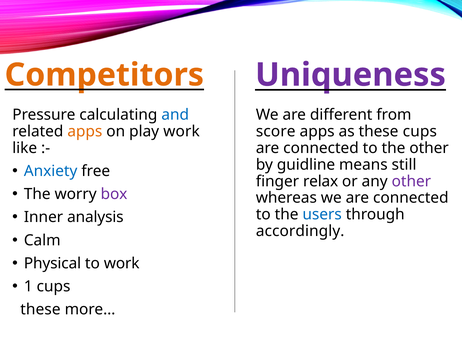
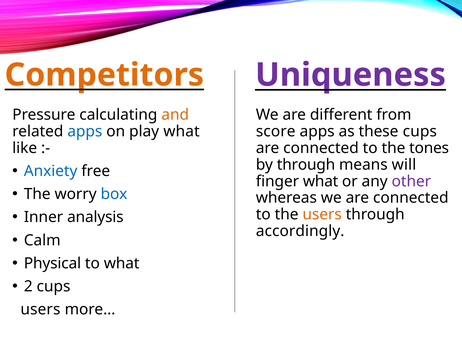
and colour: blue -> orange
apps at (85, 131) colour: orange -> blue
play work: work -> what
the other: other -> tones
by guidline: guidline -> through
still: still -> will
finger relax: relax -> what
box colour: purple -> blue
users at (322, 214) colour: blue -> orange
to work: work -> what
1: 1 -> 2
these at (40, 309): these -> users
